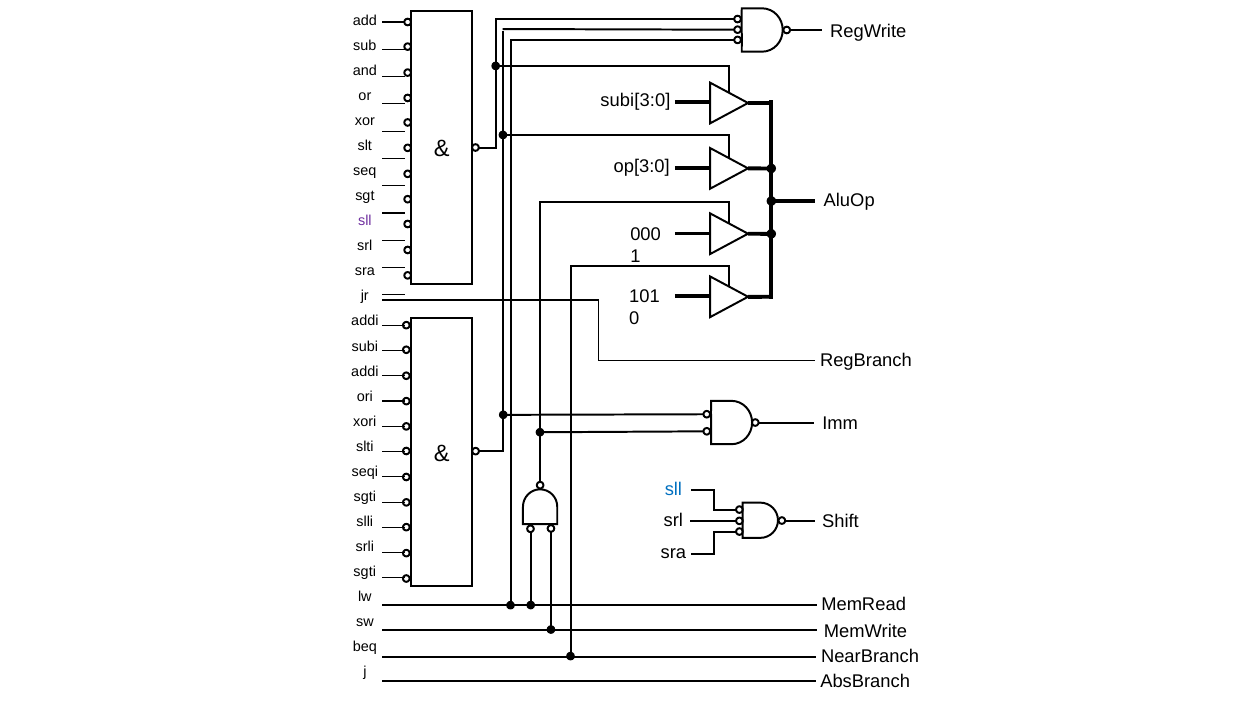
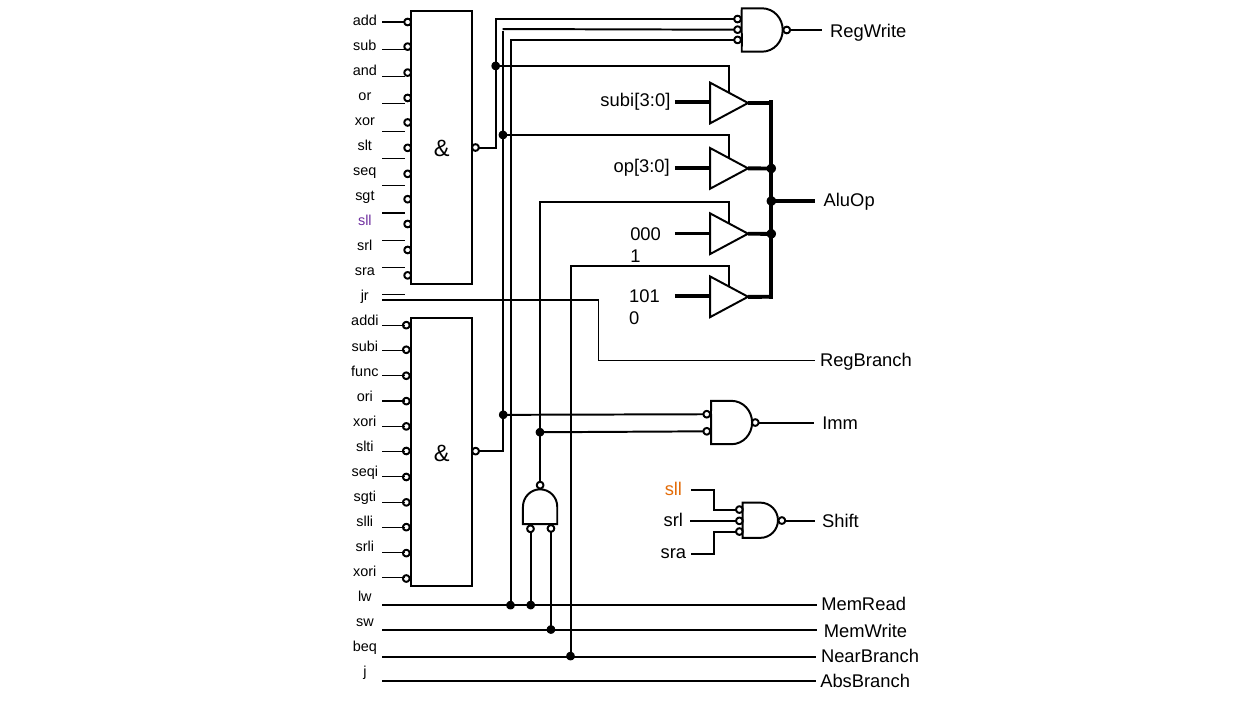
addi at (365, 371): addi -> func
sll at (673, 489) colour: blue -> orange
sgti at (365, 571): sgti -> xori
